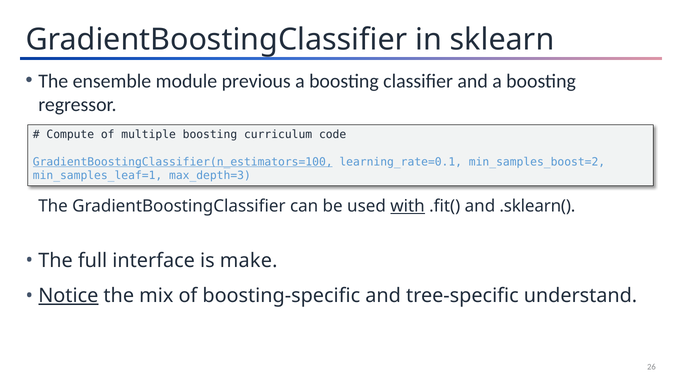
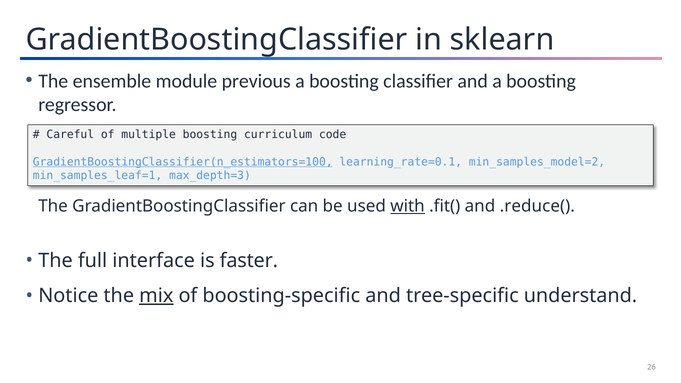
Compute: Compute -> Careful
min_samples_boost=2: min_samples_boost=2 -> min_samples_model=2
.sklearn(: .sklearn( -> .reduce(
make: make -> faster
Notice underline: present -> none
mix underline: none -> present
